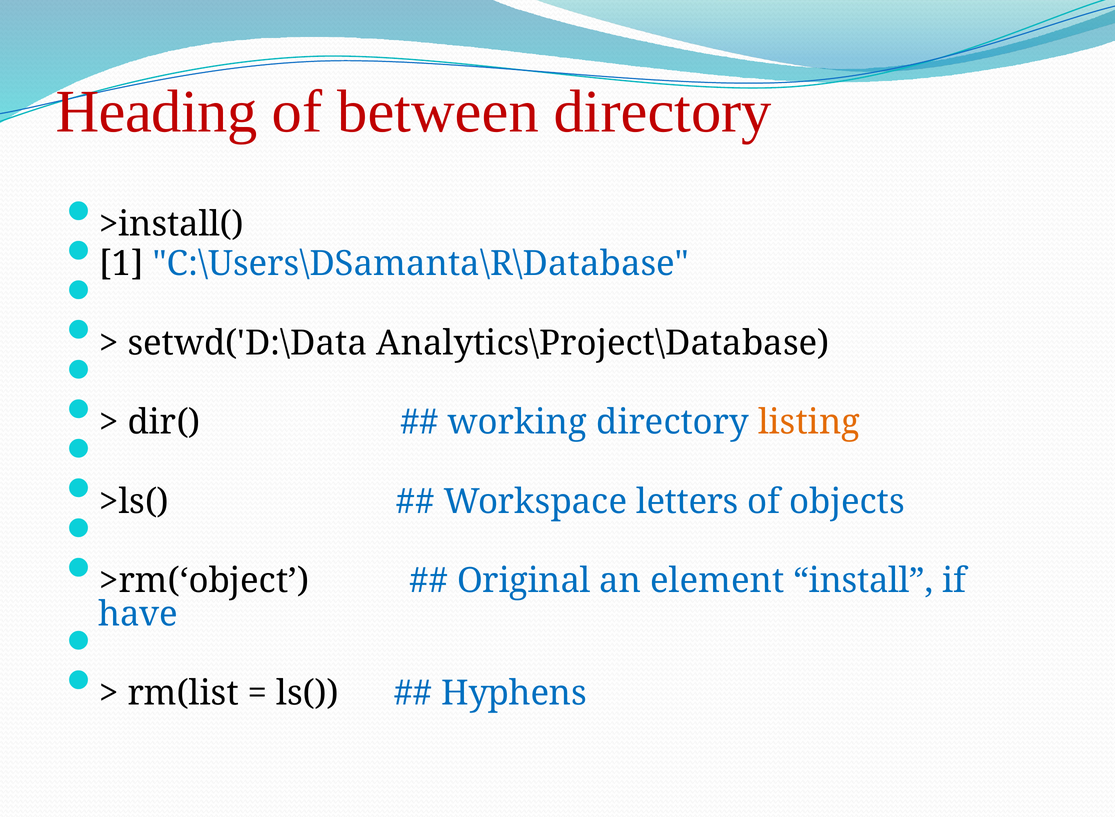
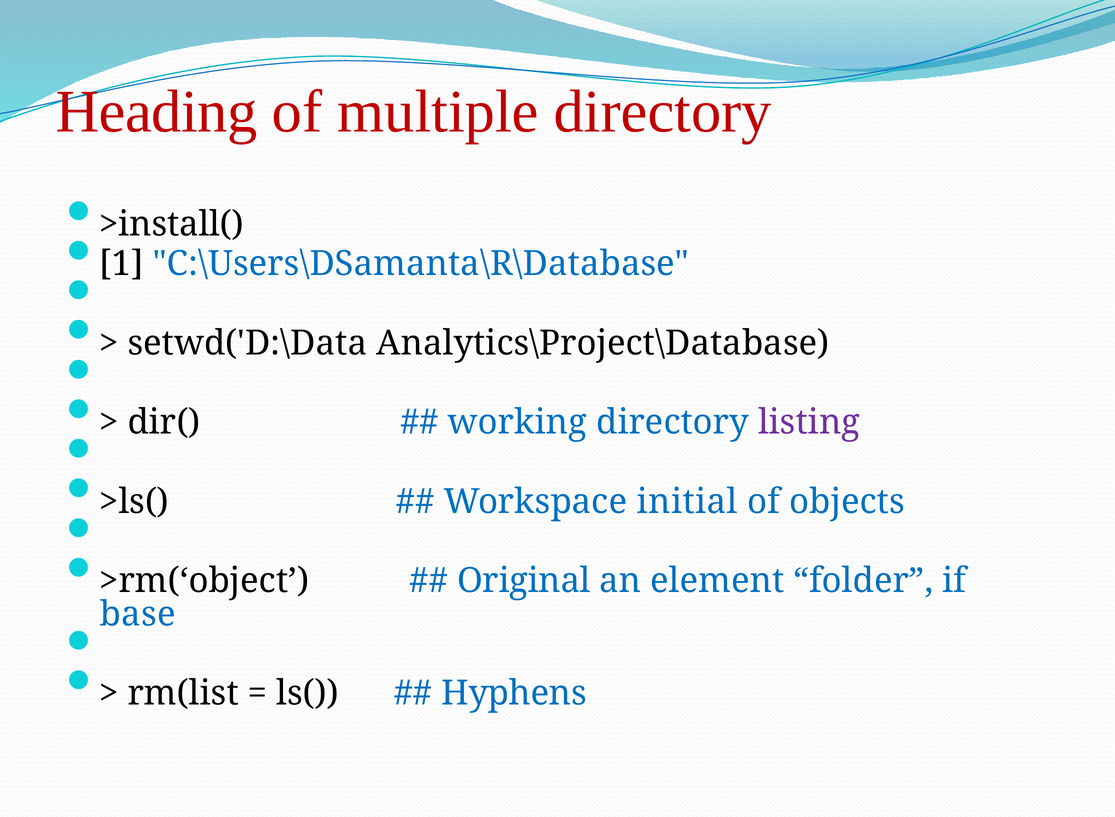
between: between -> multiple
listing colour: orange -> purple
letters: letters -> initial
install: install -> folder
have: have -> base
